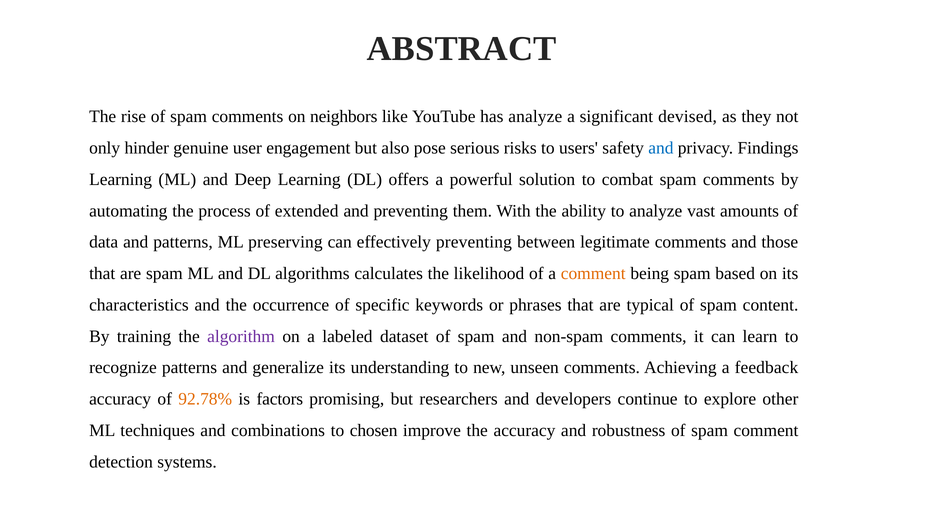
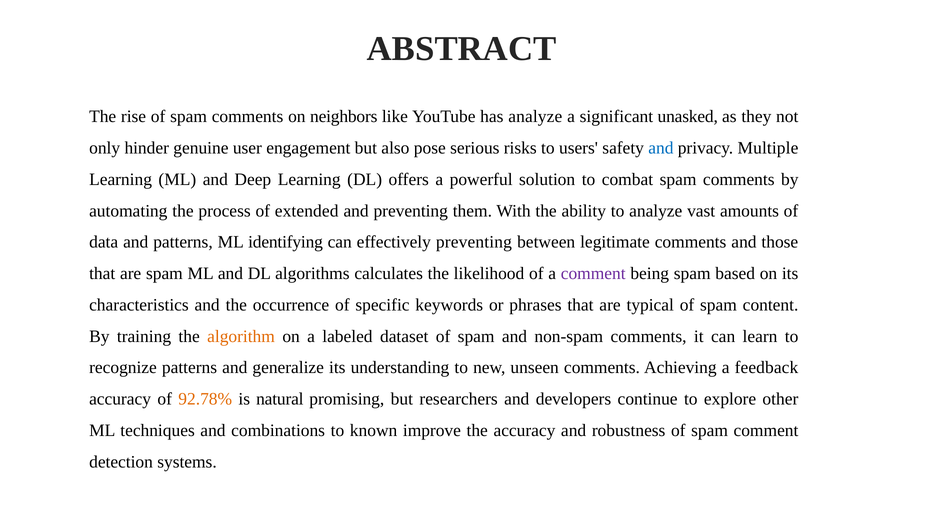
devised: devised -> unasked
Findings: Findings -> Multiple
preserving: preserving -> identifying
comment at (593, 274) colour: orange -> purple
algorithm colour: purple -> orange
factors: factors -> natural
chosen: chosen -> known
